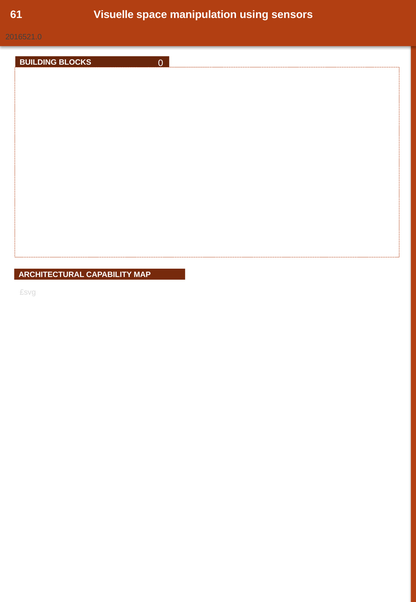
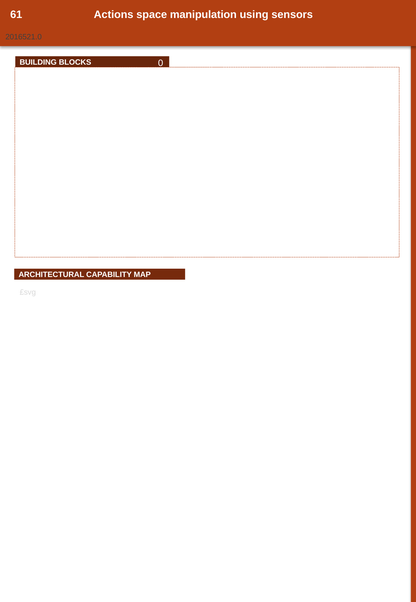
Visuelle: Visuelle -> Actions
